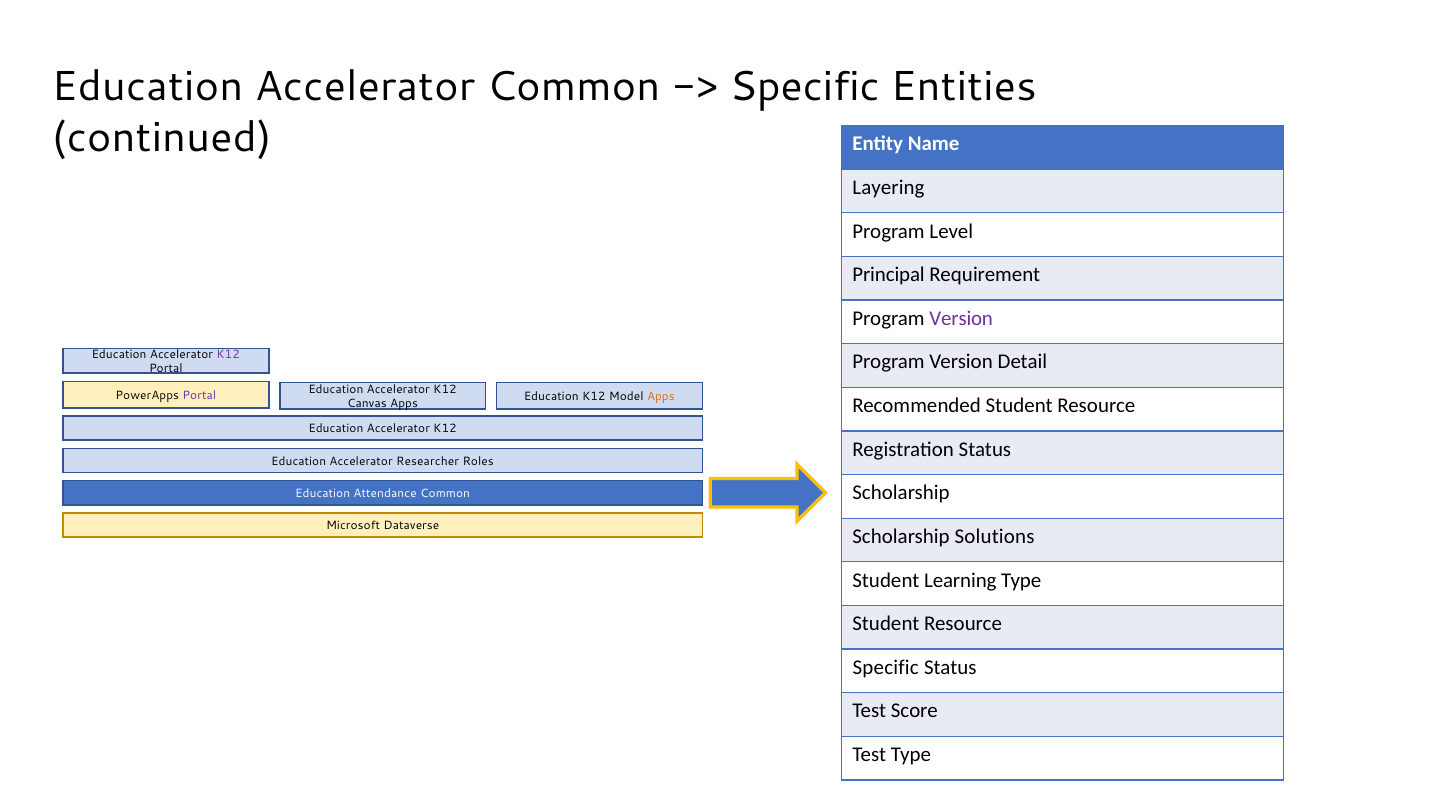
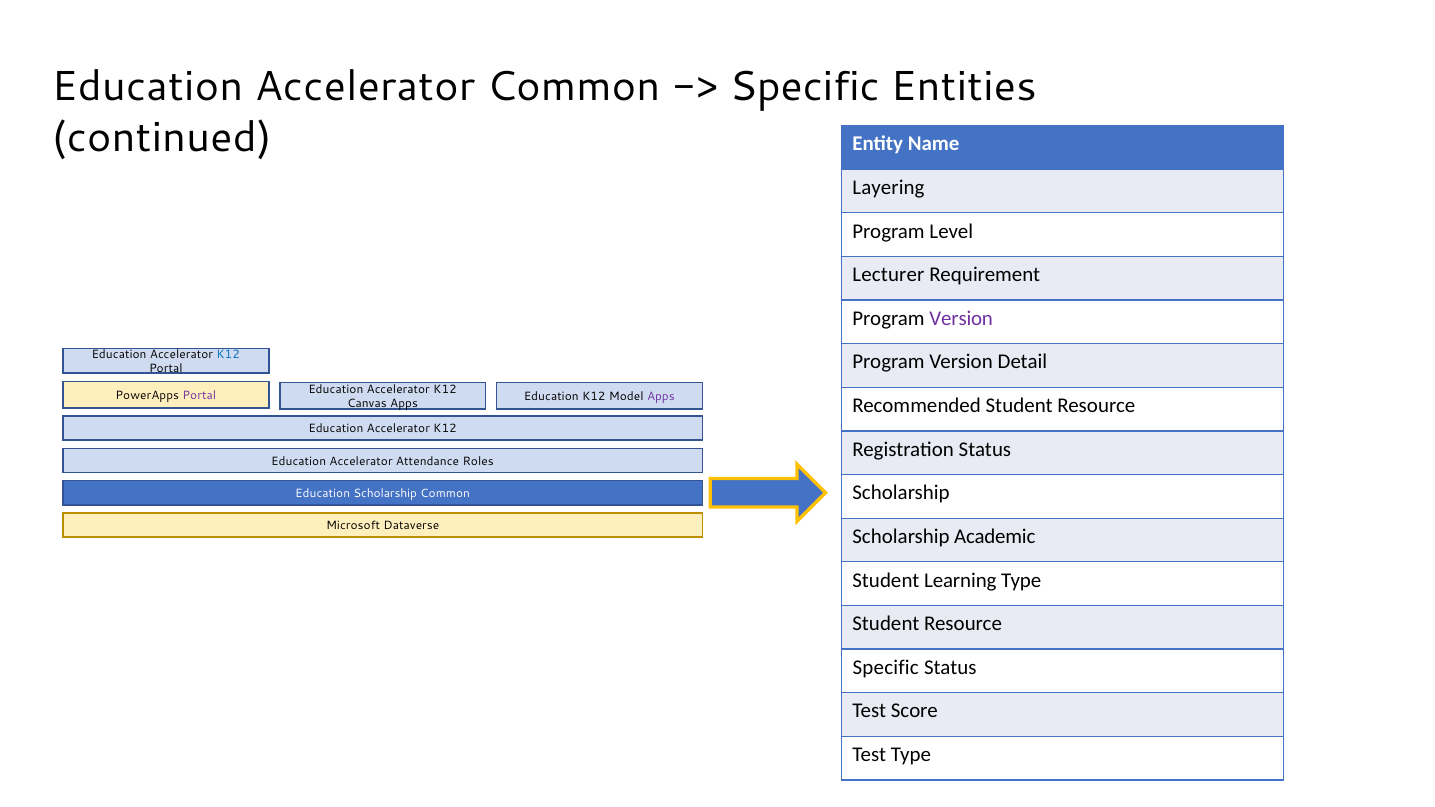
Principal: Principal -> Lecturer
K12 at (228, 355) colour: purple -> blue
Apps at (661, 397) colour: orange -> purple
Researcher: Researcher -> Attendance
Education Attendance: Attendance -> Scholarship
Solutions: Solutions -> Academic
